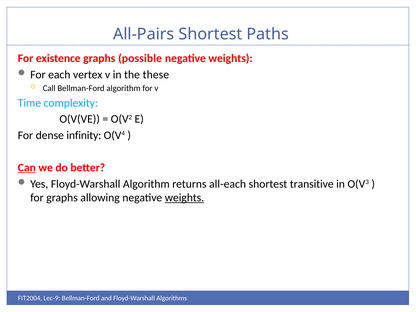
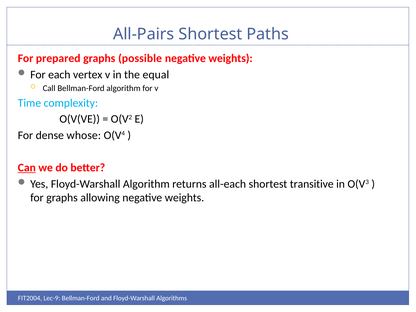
existence: existence -> prepared
these: these -> equal
infinity: infinity -> whose
weights at (184, 198) underline: present -> none
